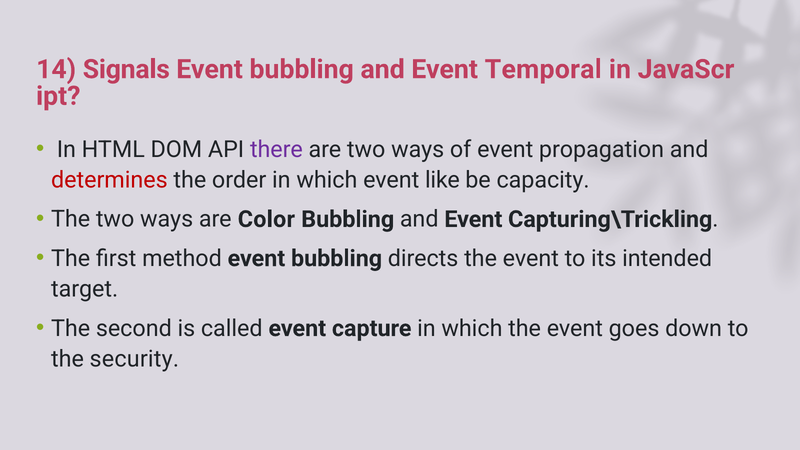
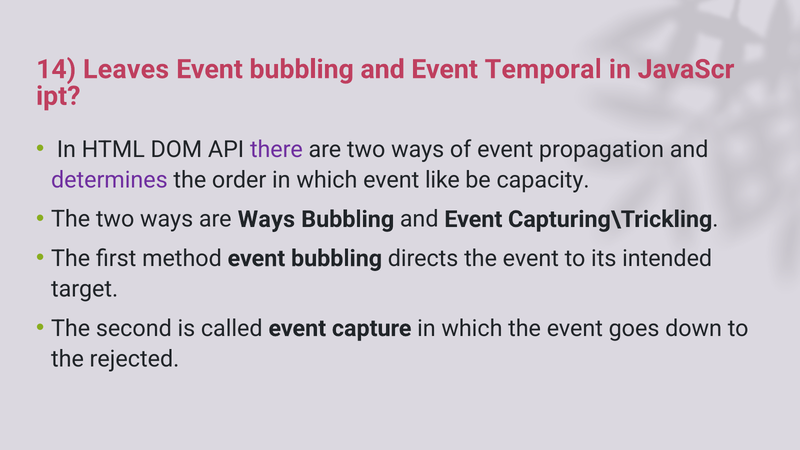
Signals: Signals -> Leaves
determines colour: red -> purple
are Color: Color -> Ways
security: security -> rejected
